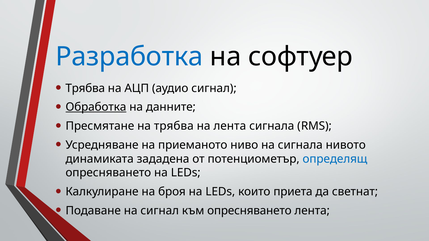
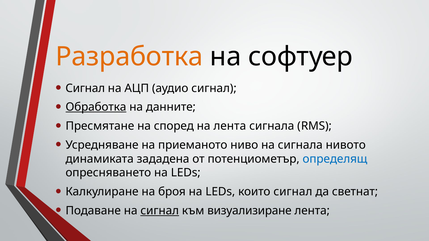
Разработка colour: blue -> orange
Трябва at (85, 88): Трябва -> Сигнал
на трябва: трябва -> според
които приета: приета -> сигнал
сигнал at (160, 211) underline: none -> present
към опресняването: опресняването -> визуализиране
